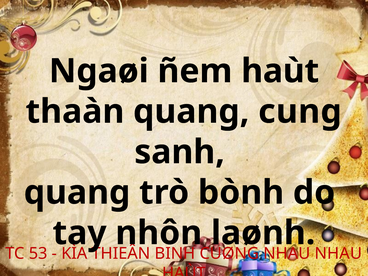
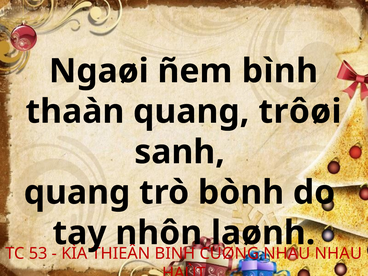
ñem haùt: haùt -> bình
cung: cung -> trôøi
